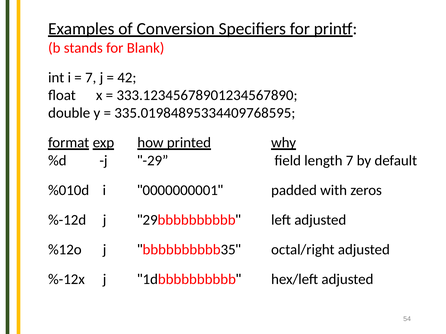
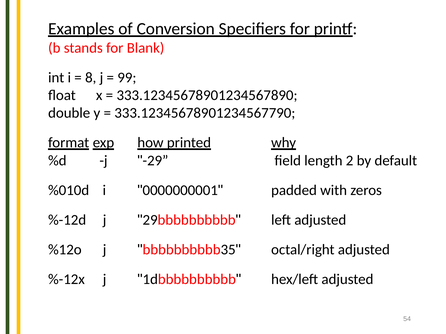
7 at (91, 78): 7 -> 8
42: 42 -> 99
335.01984895334409768595: 335.01984895334409768595 -> 333.12345678901234567790
length 7: 7 -> 2
